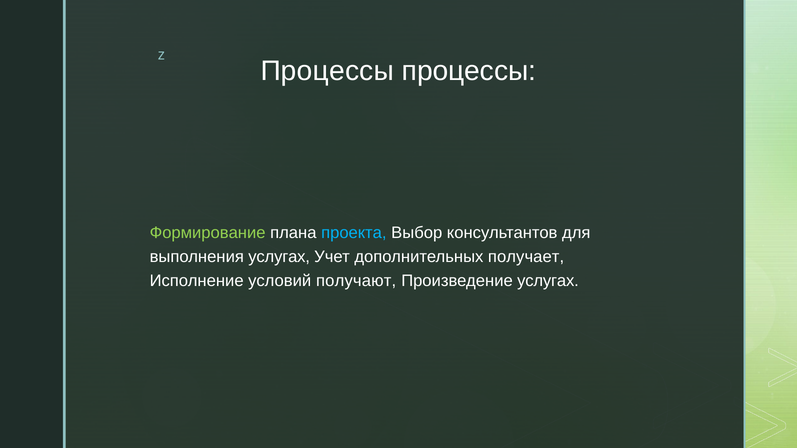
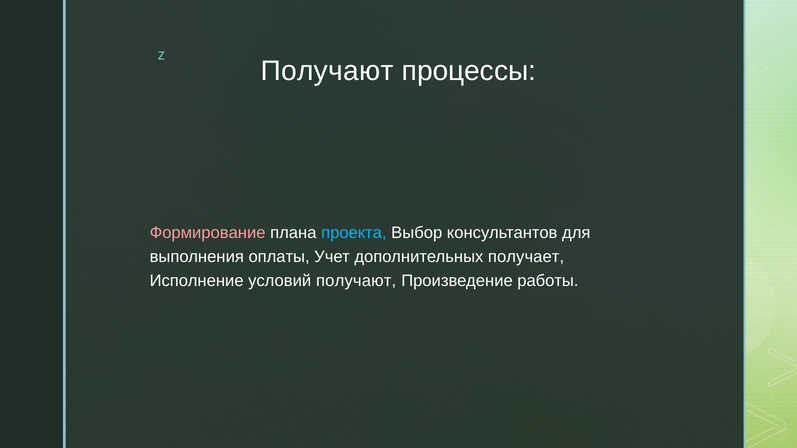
Процессы at (327, 71): Процессы -> Получают
Формирование colour: light green -> pink
выполнения услугах: услугах -> оплаты
Произведение услугах: услугах -> работы
